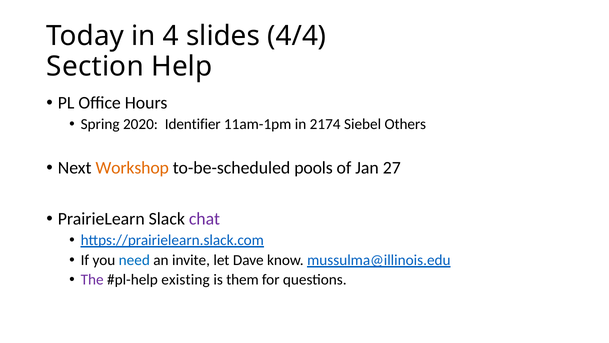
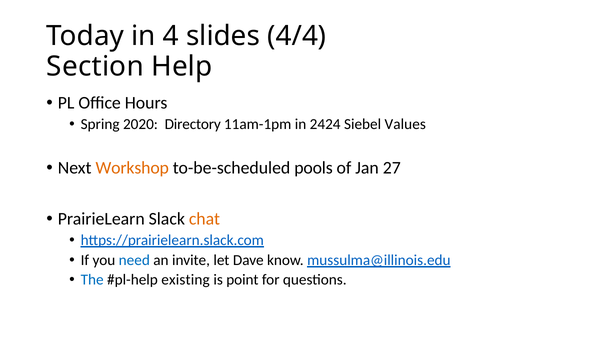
Identifier: Identifier -> Directory
2174: 2174 -> 2424
Others: Others -> Values
chat colour: purple -> orange
The colour: purple -> blue
them: them -> point
